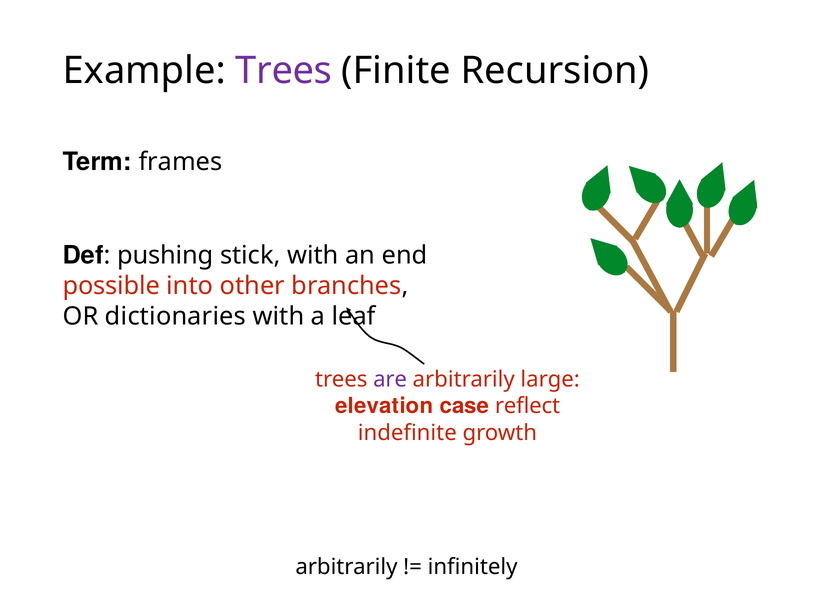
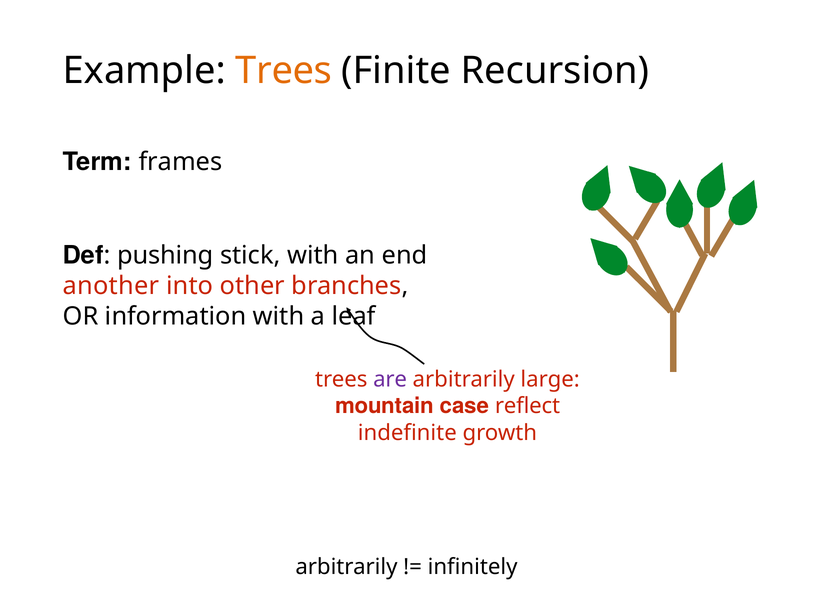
Trees at (284, 71) colour: purple -> orange
possible: possible -> another
dictionaries: dictionaries -> information
elevation: elevation -> mountain
